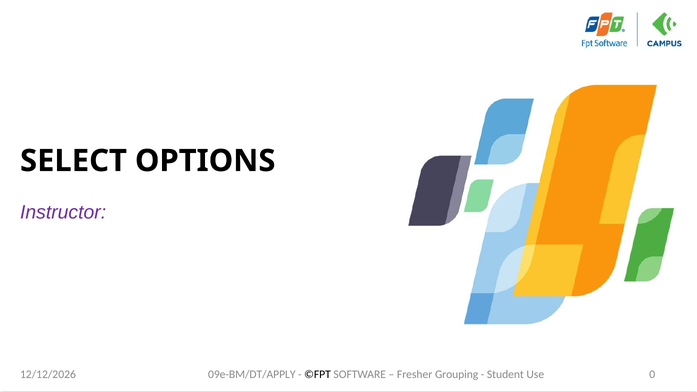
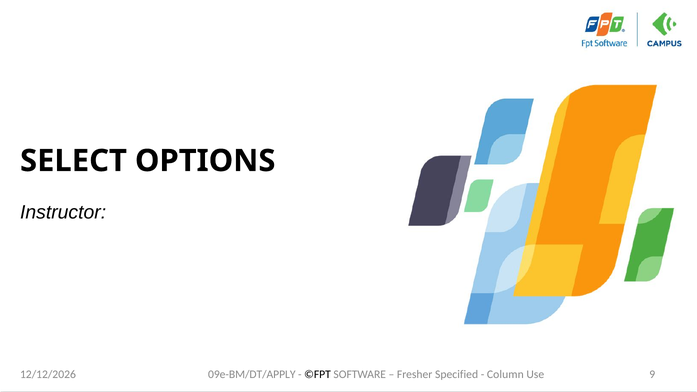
Instructor colour: purple -> black
Grouping: Grouping -> Specified
Student: Student -> Column
0: 0 -> 9
